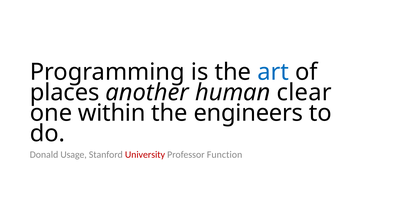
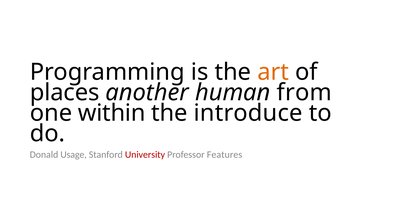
art colour: blue -> orange
clear: clear -> from
engineers: engineers -> introduce
Function: Function -> Features
